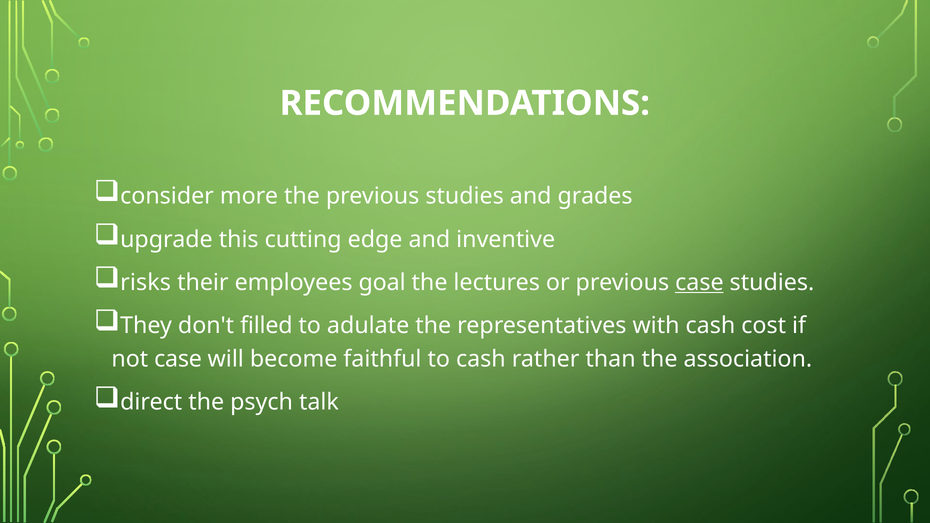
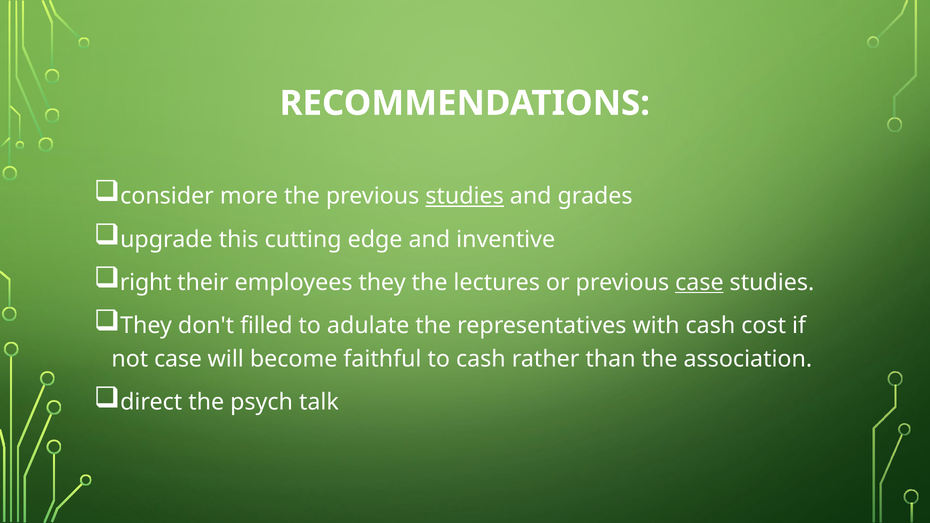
studies at (465, 196) underline: none -> present
risks: risks -> right
employees goal: goal -> they
